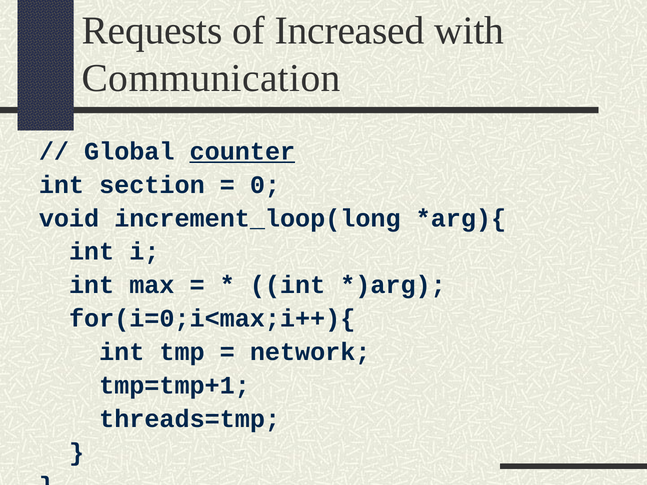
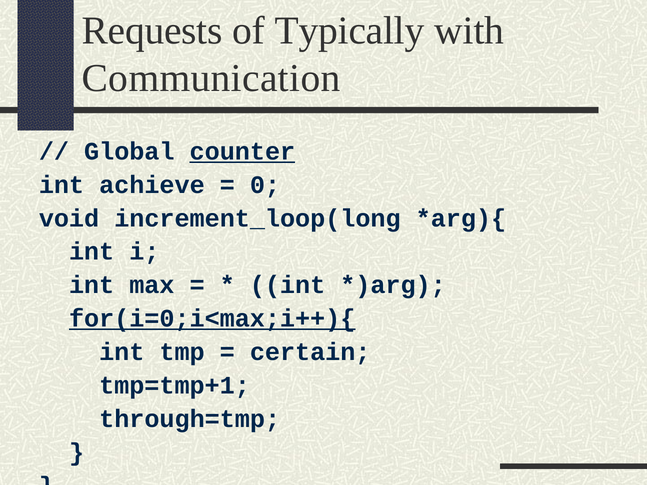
Increased: Increased -> Typically
section: section -> achieve
for(i=0;i<max;i++){ underline: none -> present
network: network -> certain
threads=tmp: threads=tmp -> through=tmp
